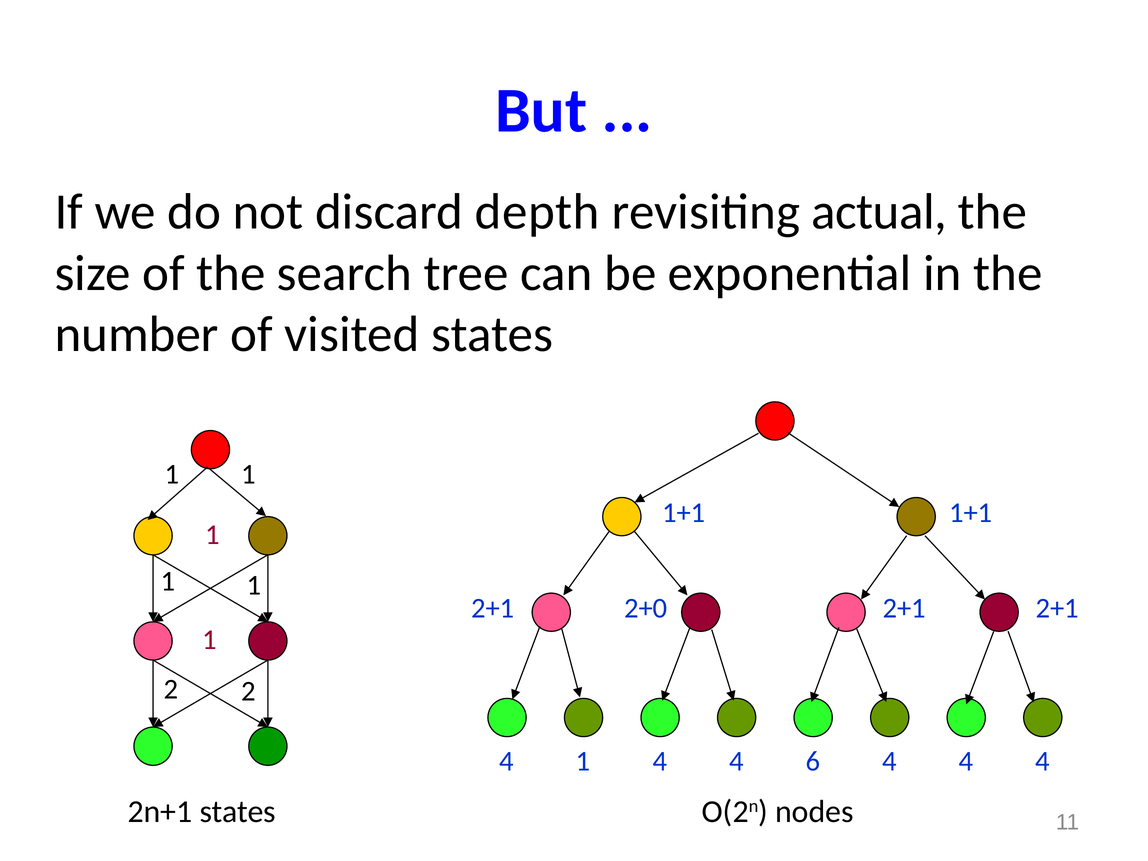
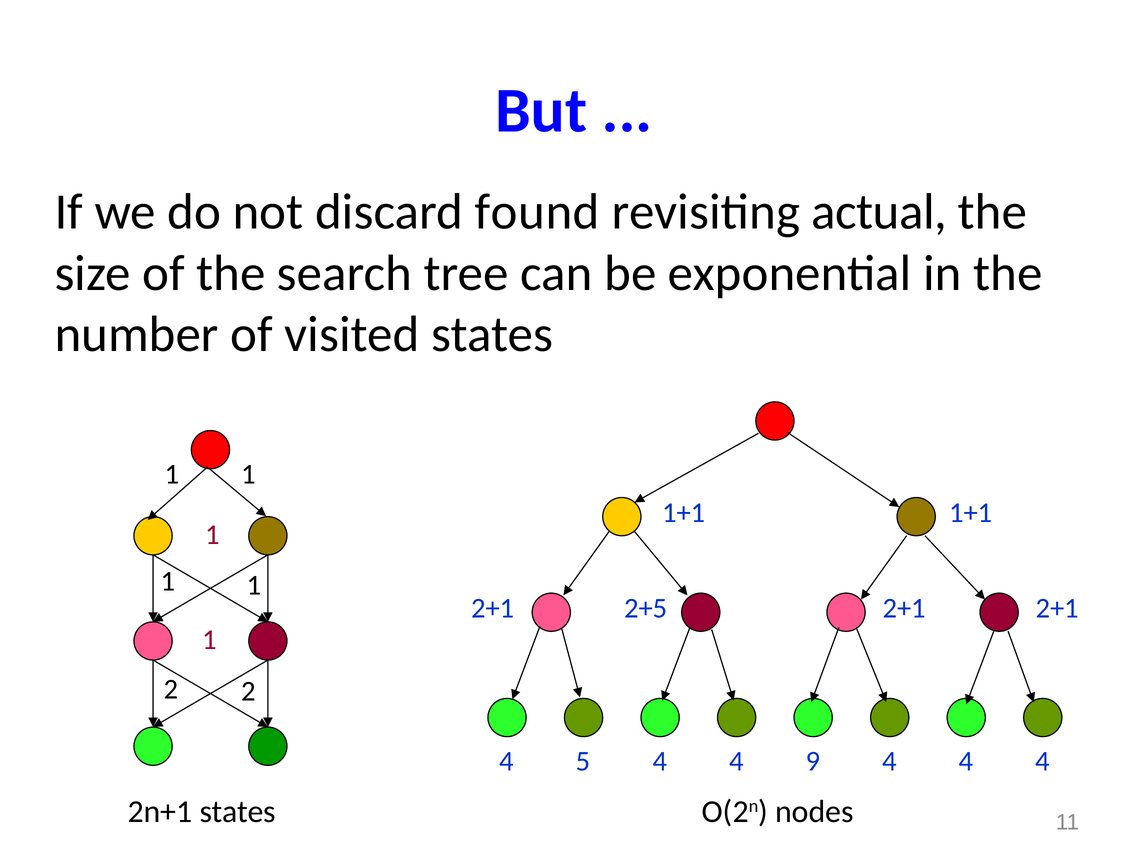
depth: depth -> found
2+0: 2+0 -> 2+5
4 1: 1 -> 5
6: 6 -> 9
